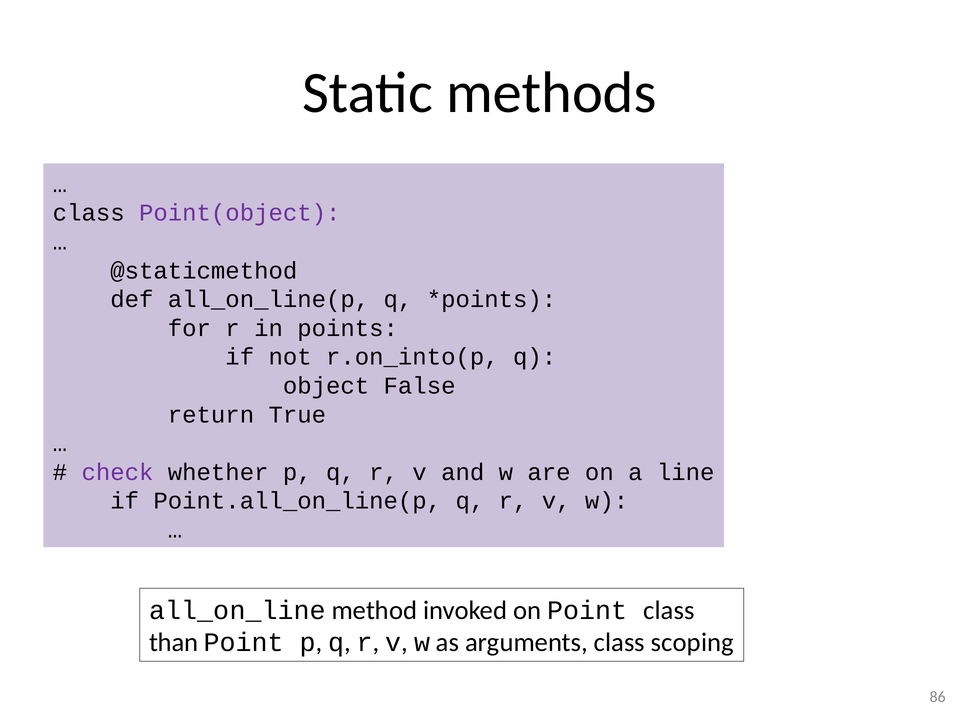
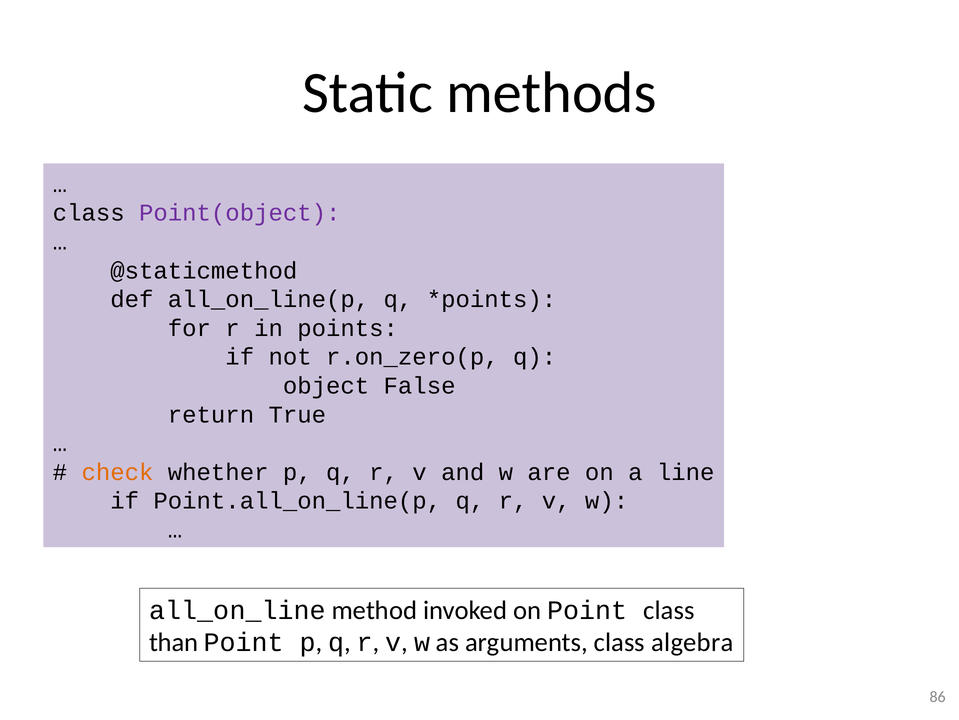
r.on_into(p: r.on_into(p -> r.on_zero(p
check colour: purple -> orange
scoping: scoping -> algebra
